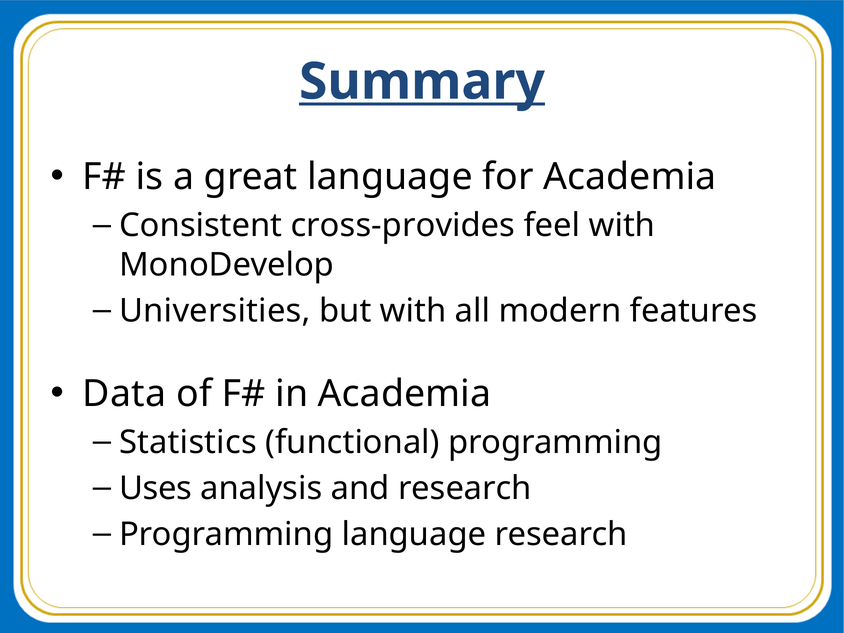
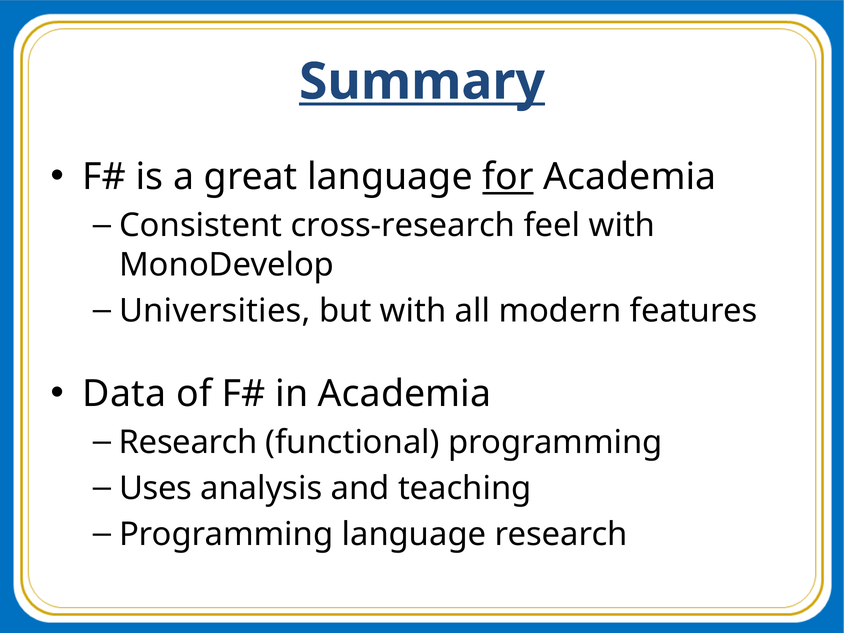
for underline: none -> present
cross-provides: cross-provides -> cross-research
Statistics at (188, 442): Statistics -> Research
and research: research -> teaching
